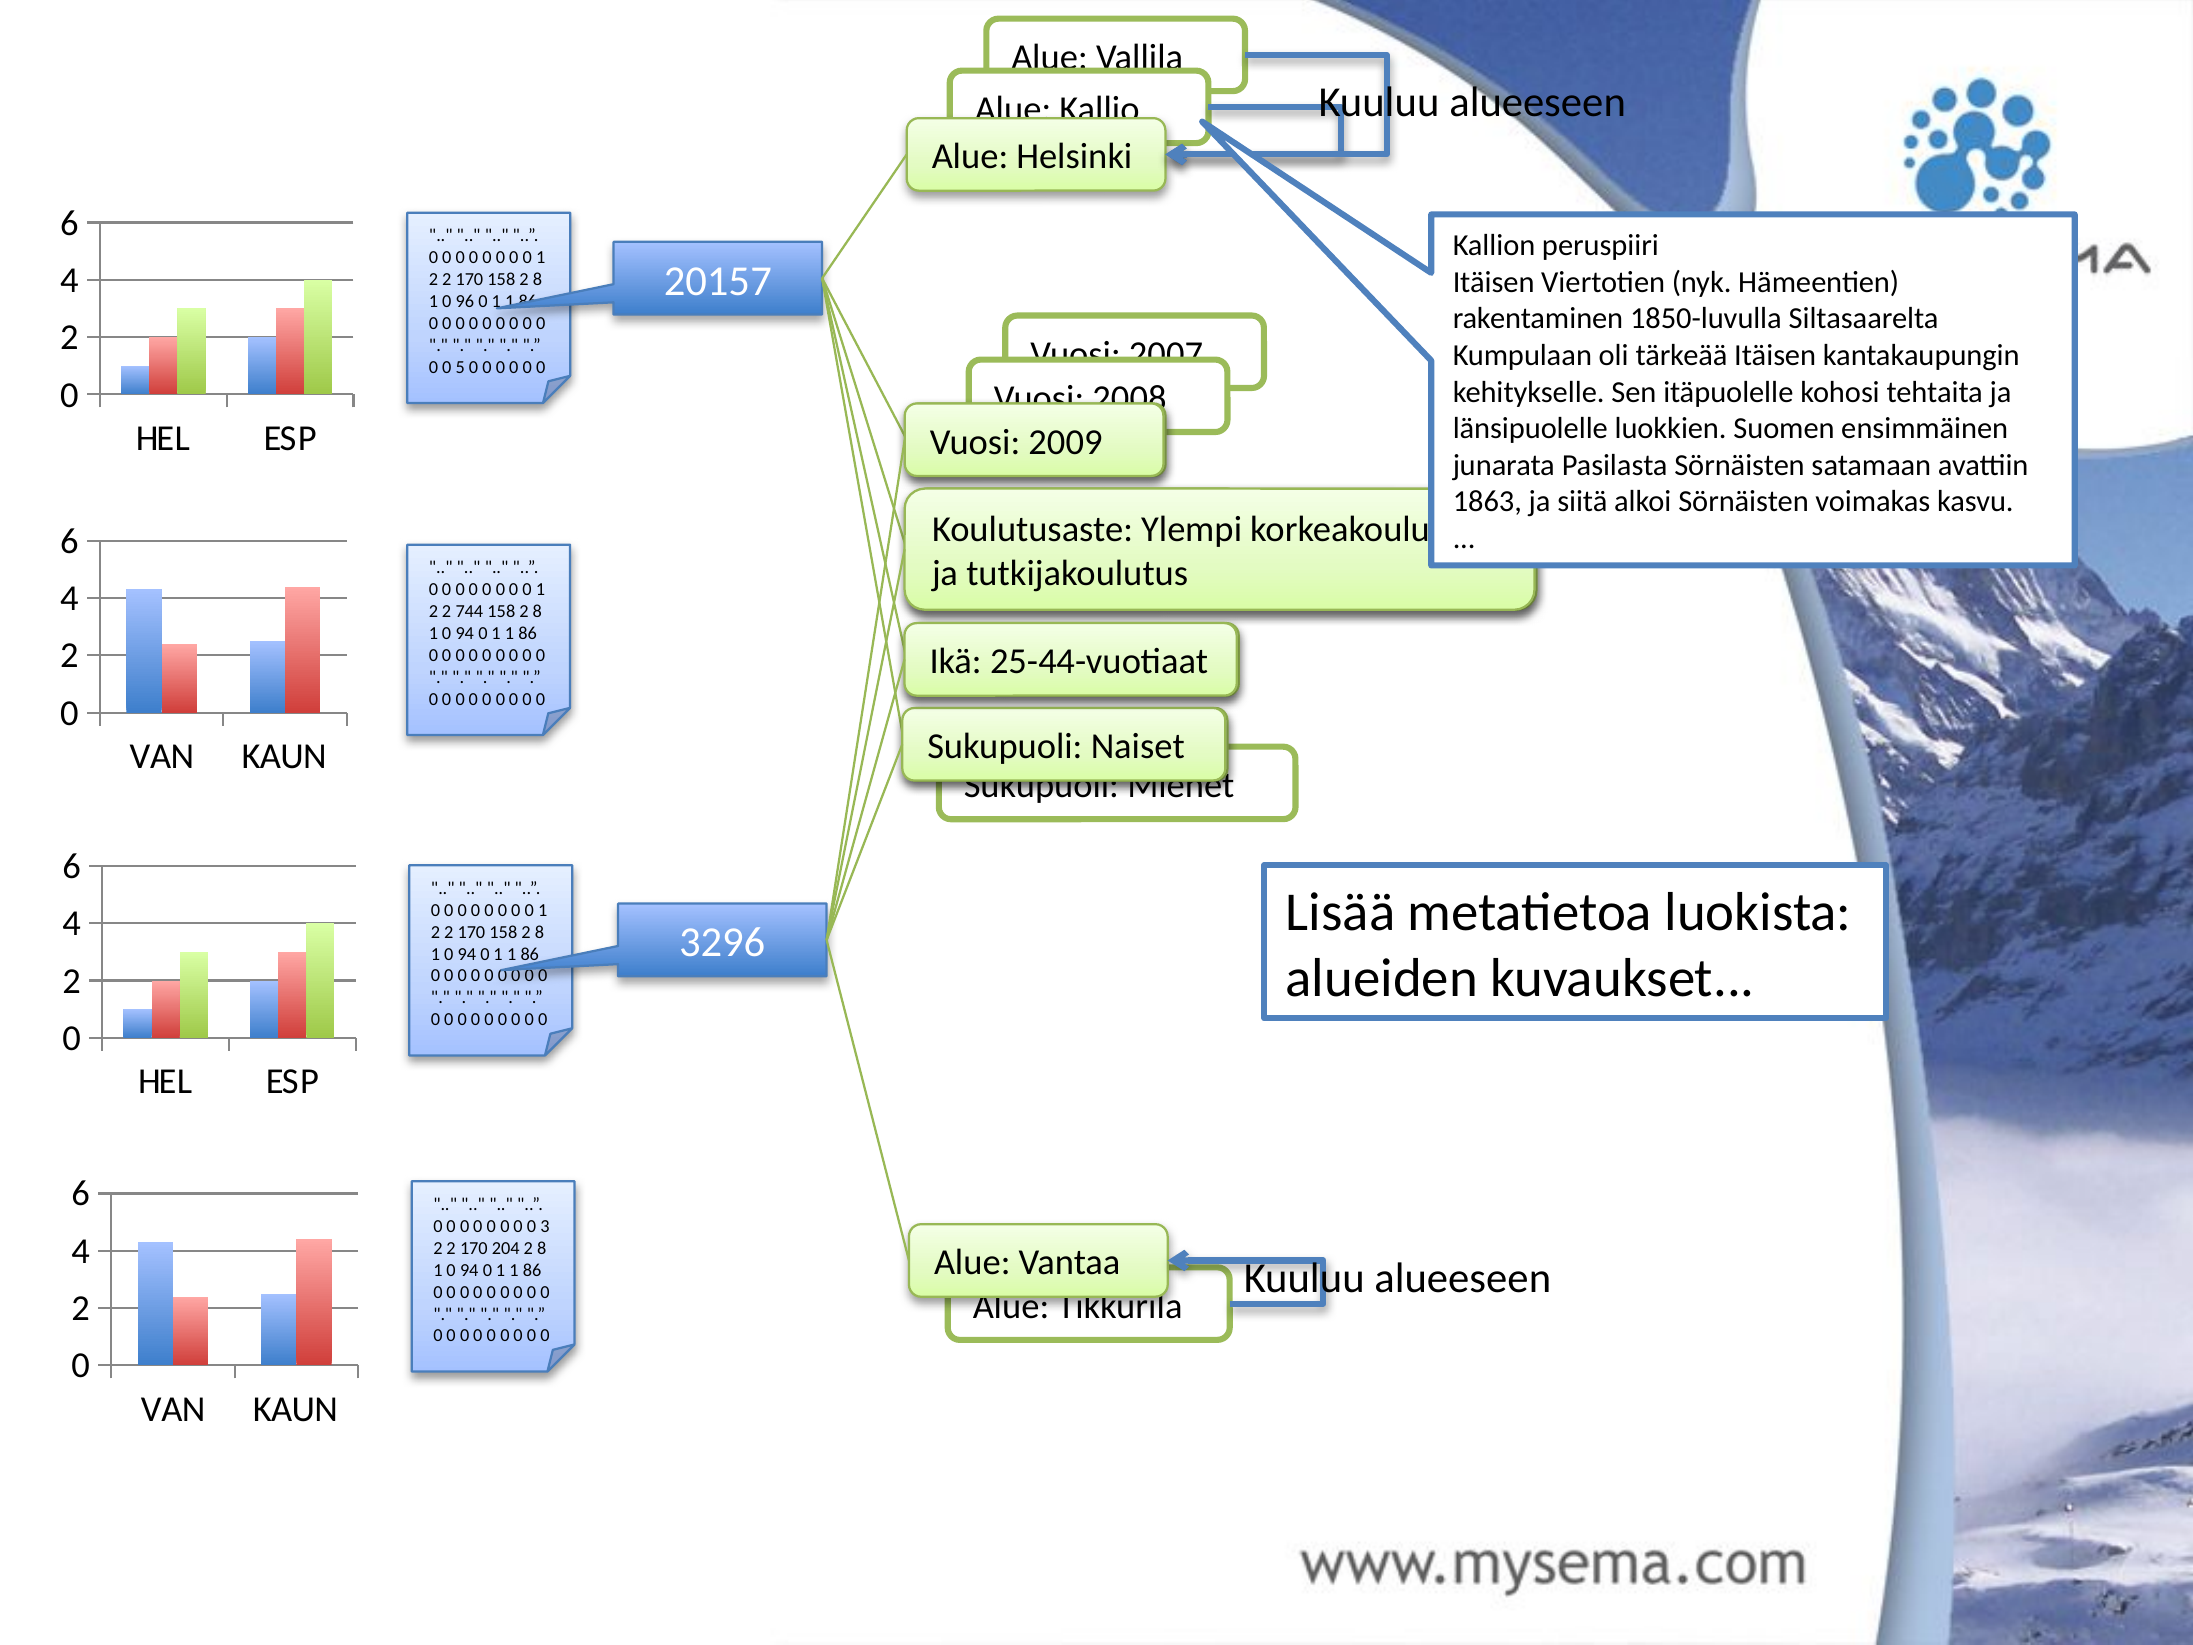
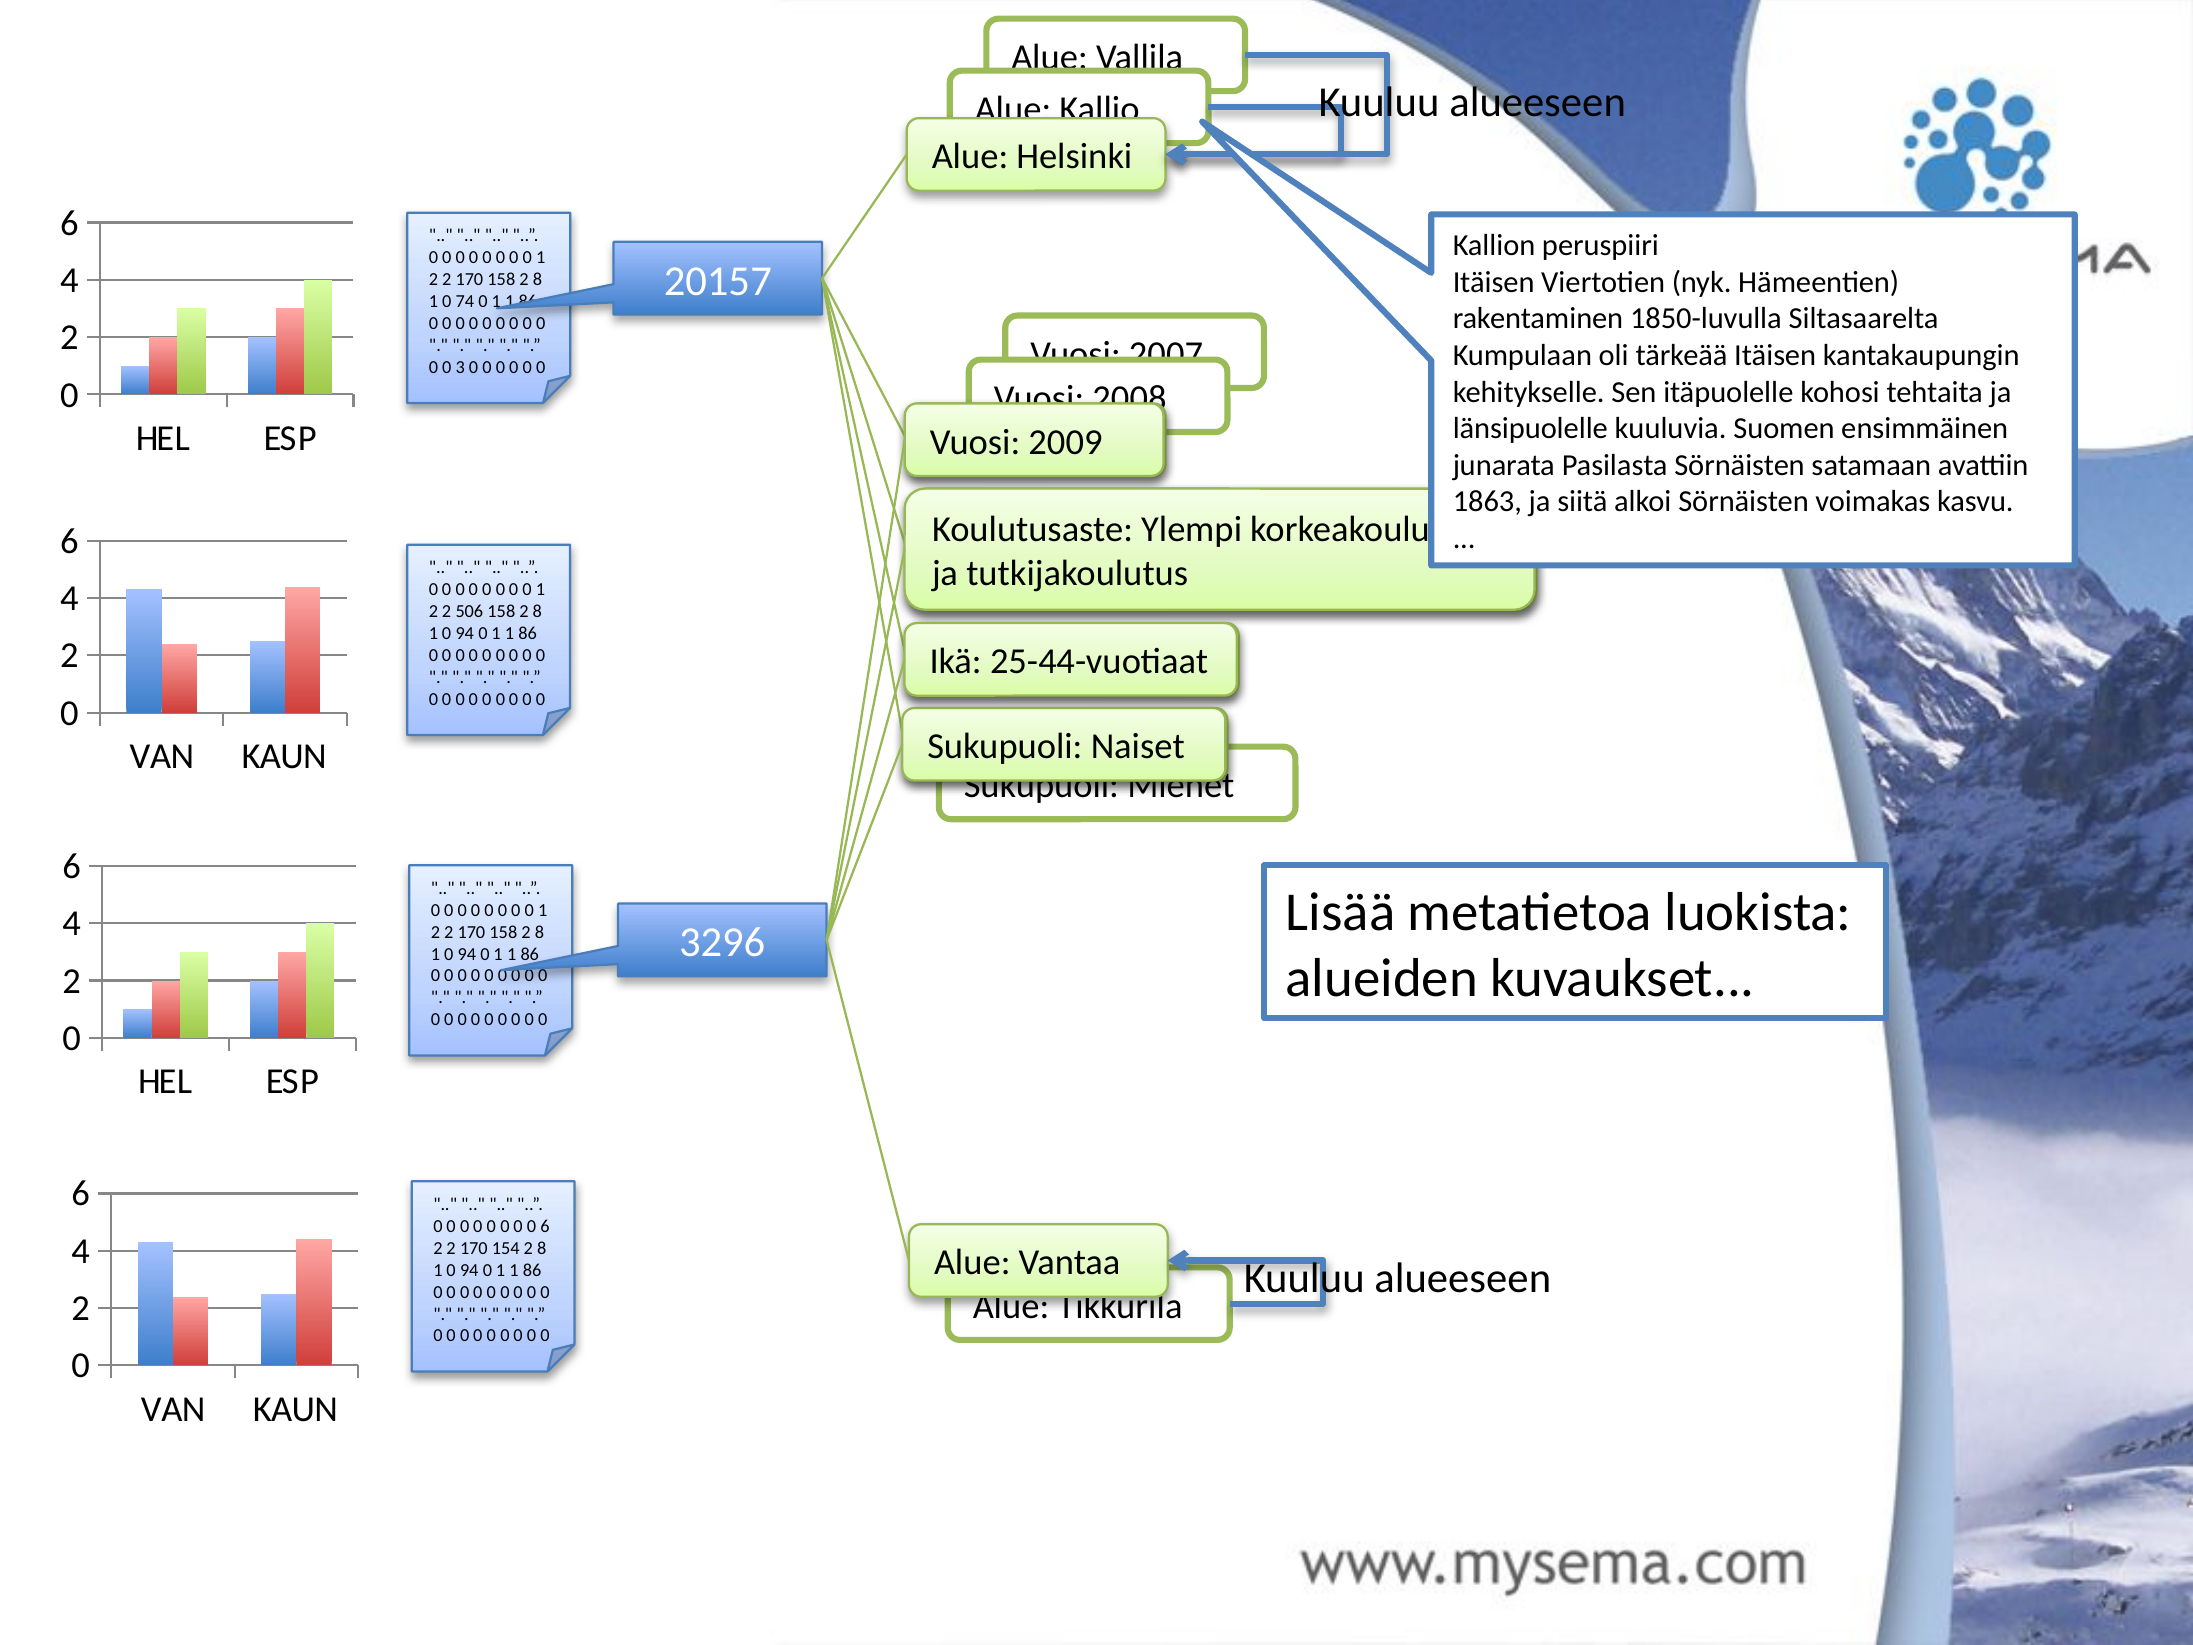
96: 96 -> 74
5: 5 -> 3
luokkien: luokkien -> kuuluvia
744: 744 -> 506
0 3: 3 -> 6
204: 204 -> 154
